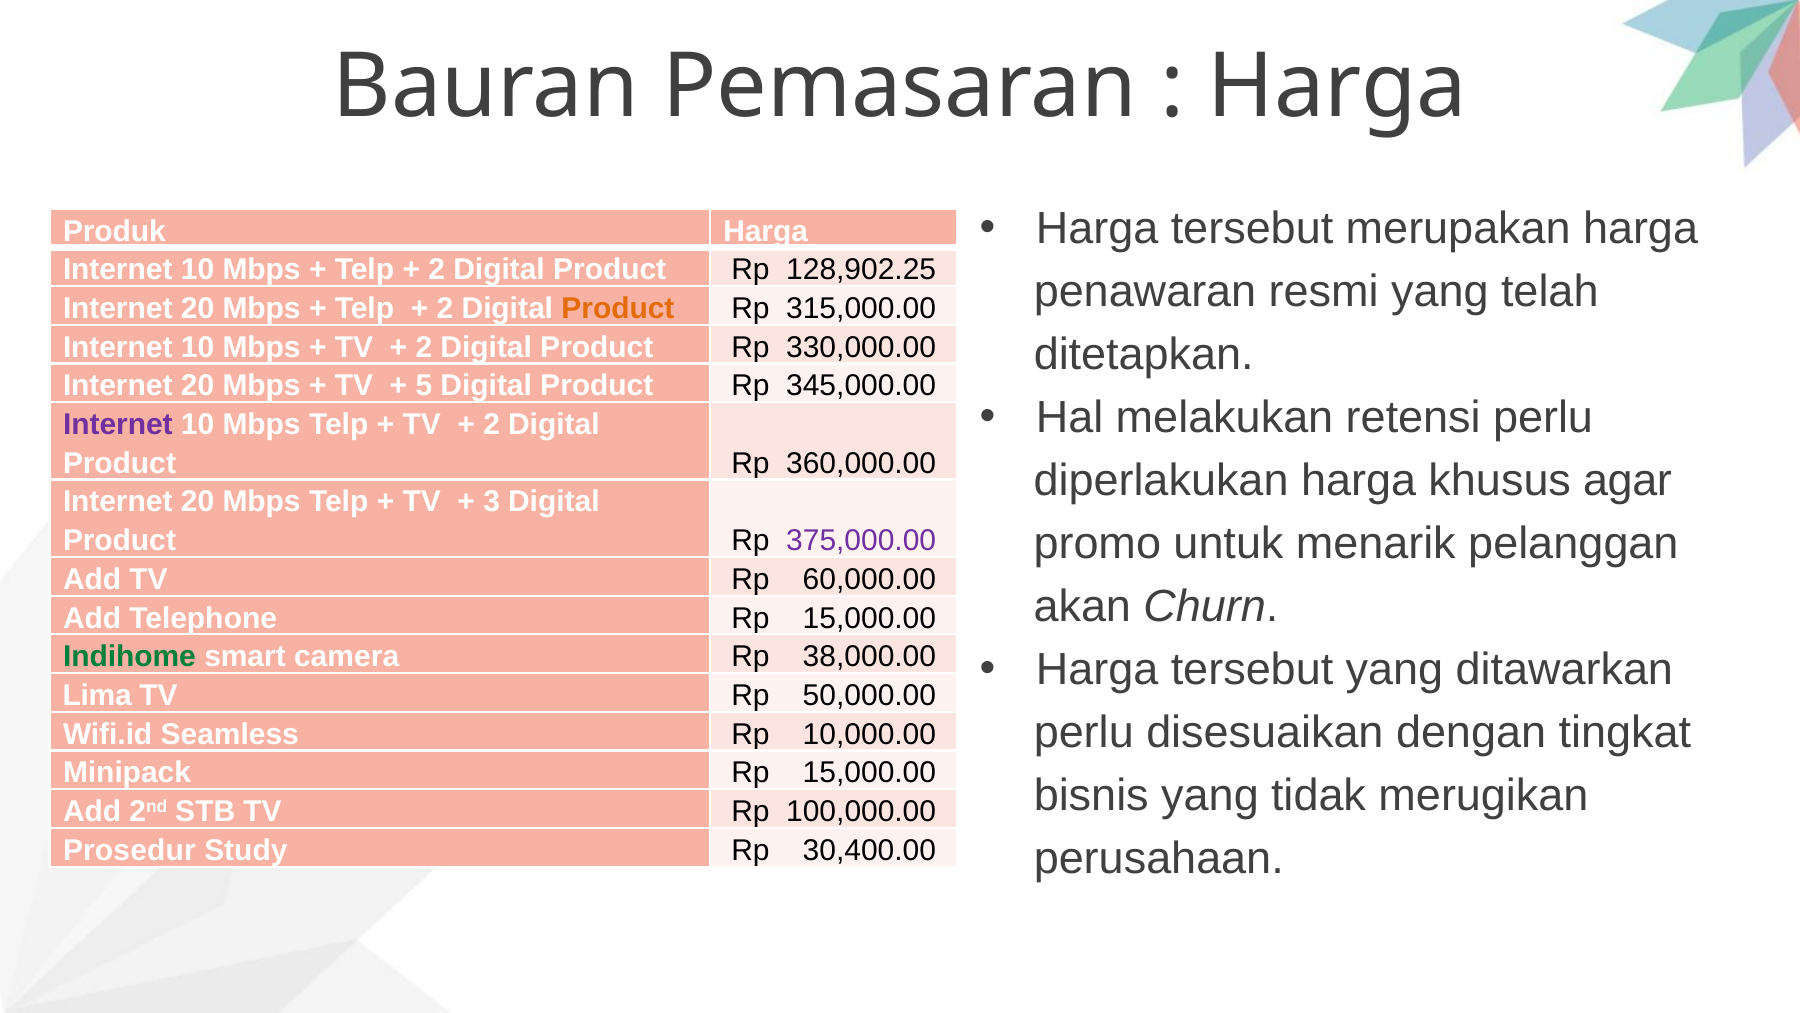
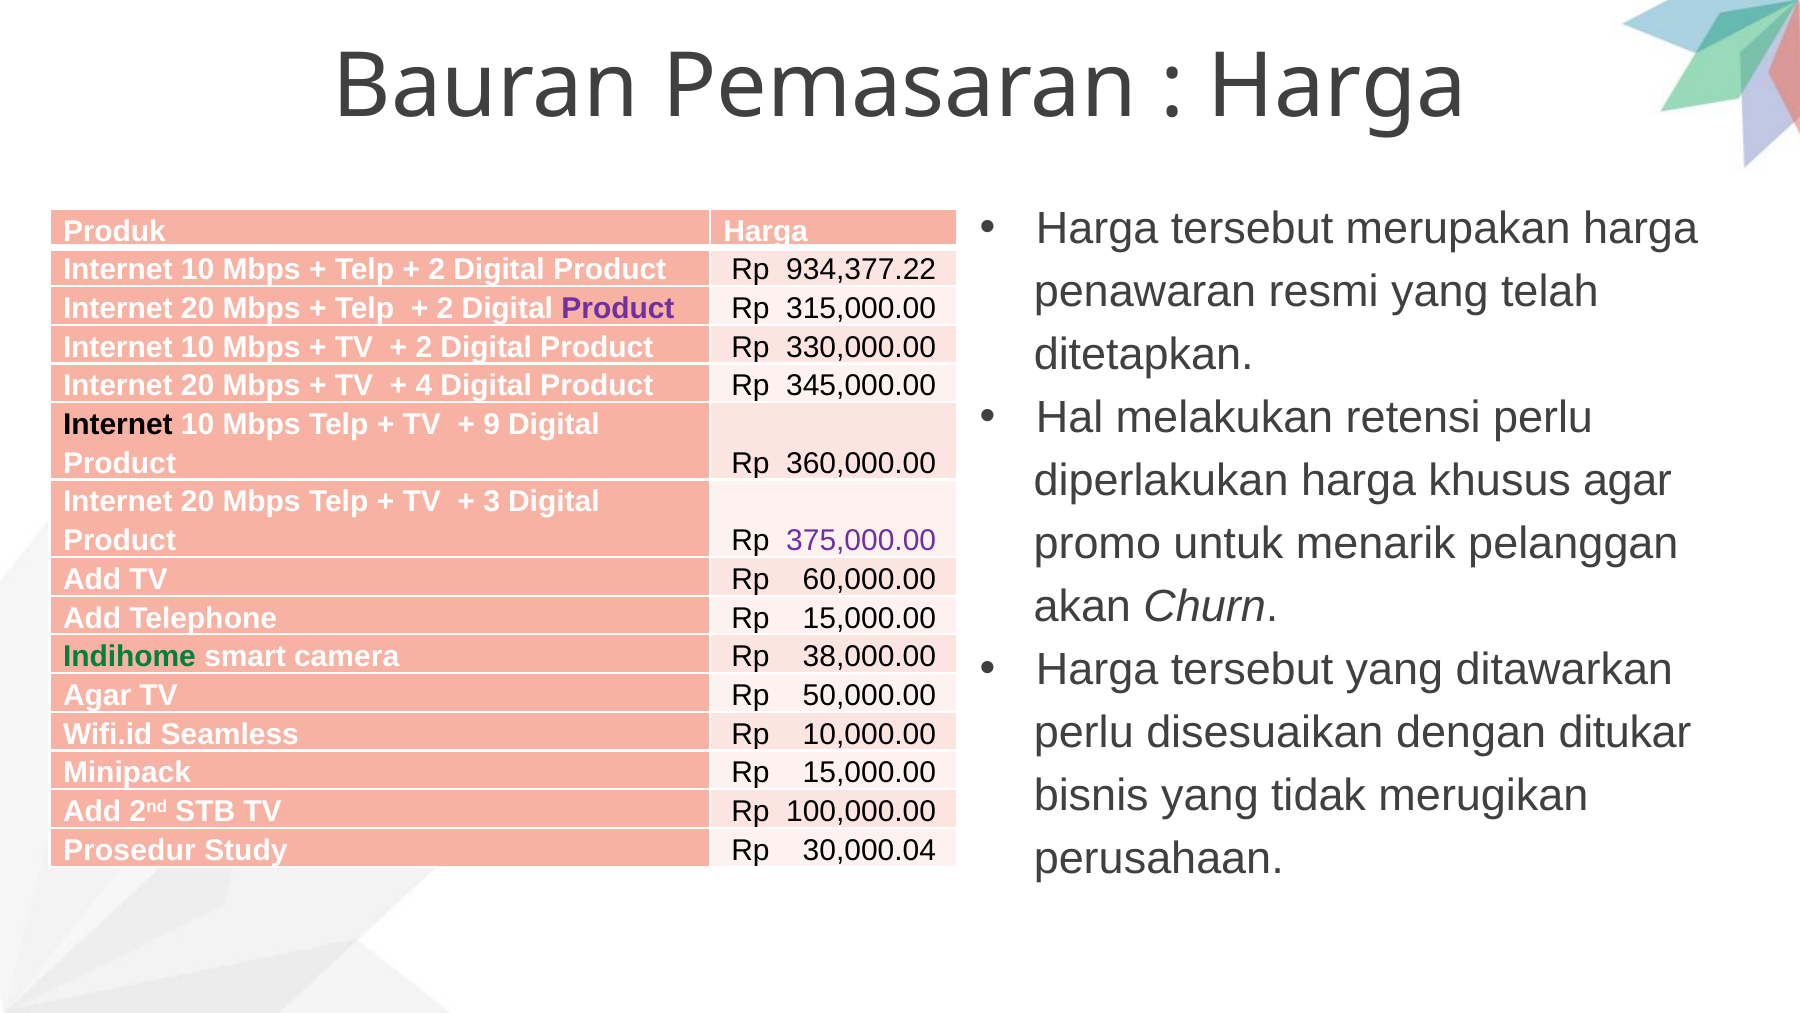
128,902.25: 128,902.25 -> 934,377.22
Product at (618, 308) colour: orange -> purple
5: 5 -> 4
Internet at (118, 425) colour: purple -> black
2 at (492, 425): 2 -> 9
Lima at (97, 695): Lima -> Agar
tingkat: tingkat -> ditukar
30,400.00: 30,400.00 -> 30,000.04
